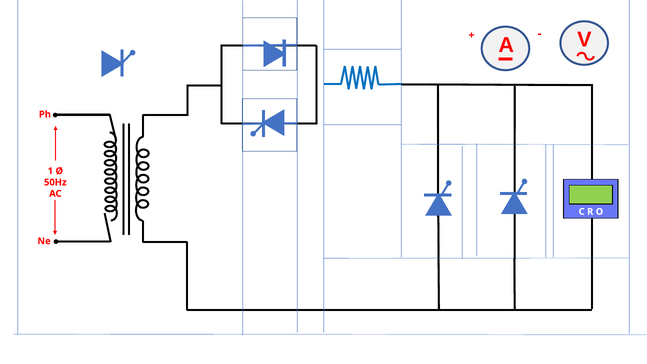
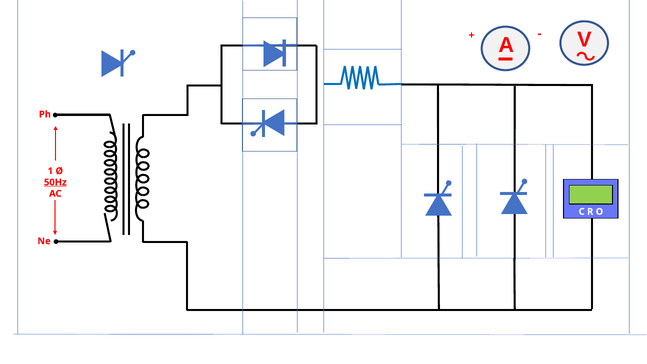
50Hz underline: none -> present
